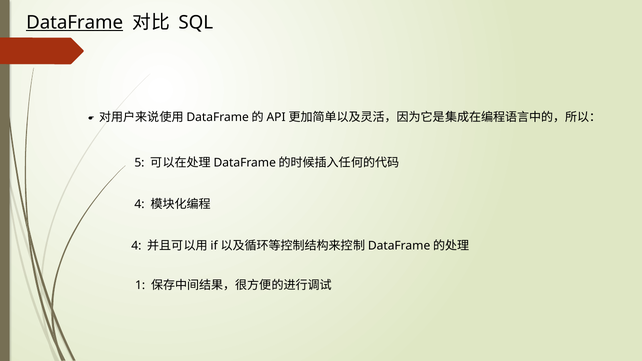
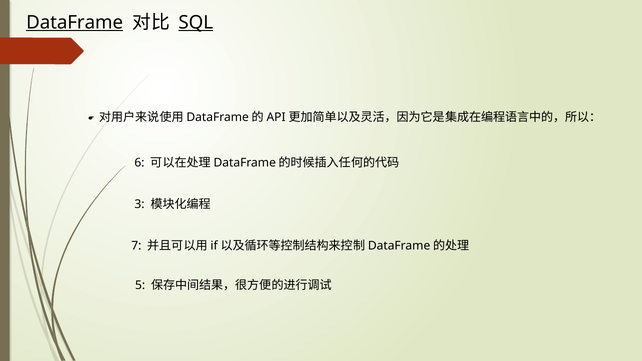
SQL underline: none -> present
5: 5 -> 6
4 at (139, 204): 4 -> 3
4 at (136, 246): 4 -> 7
1: 1 -> 5
